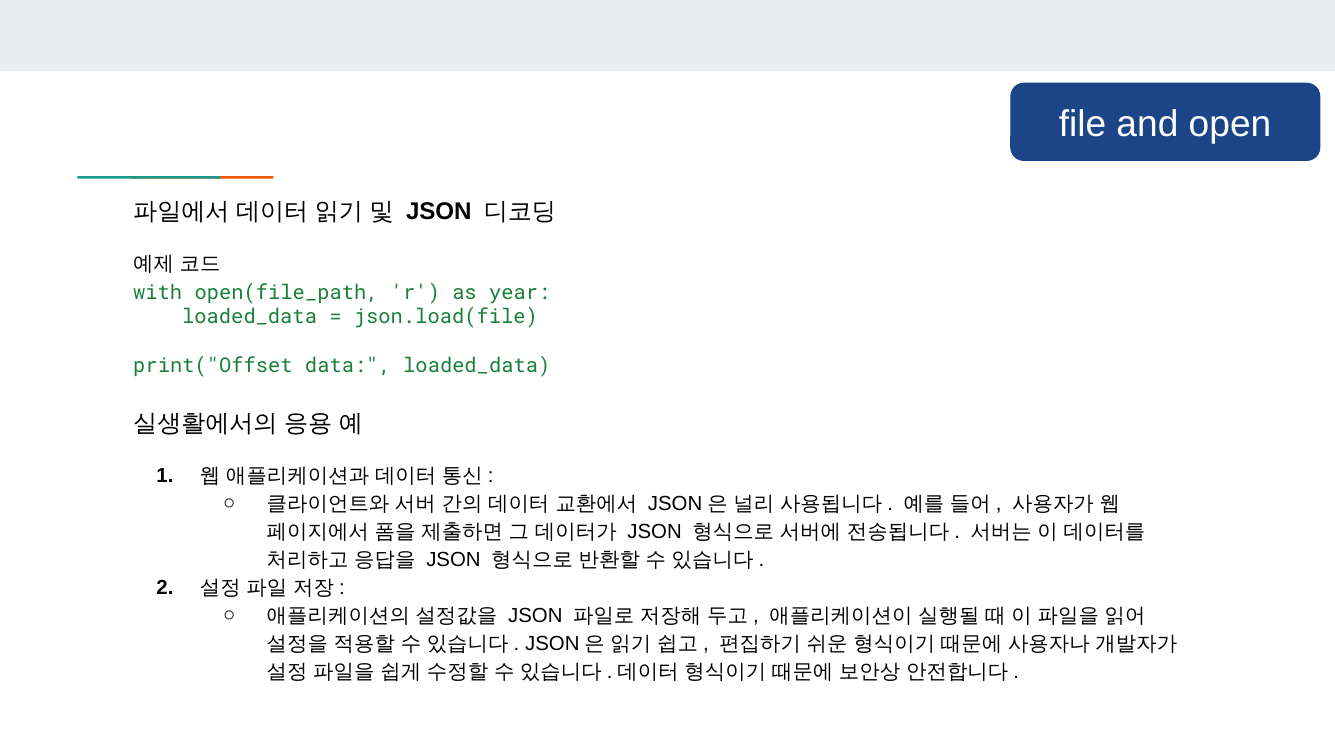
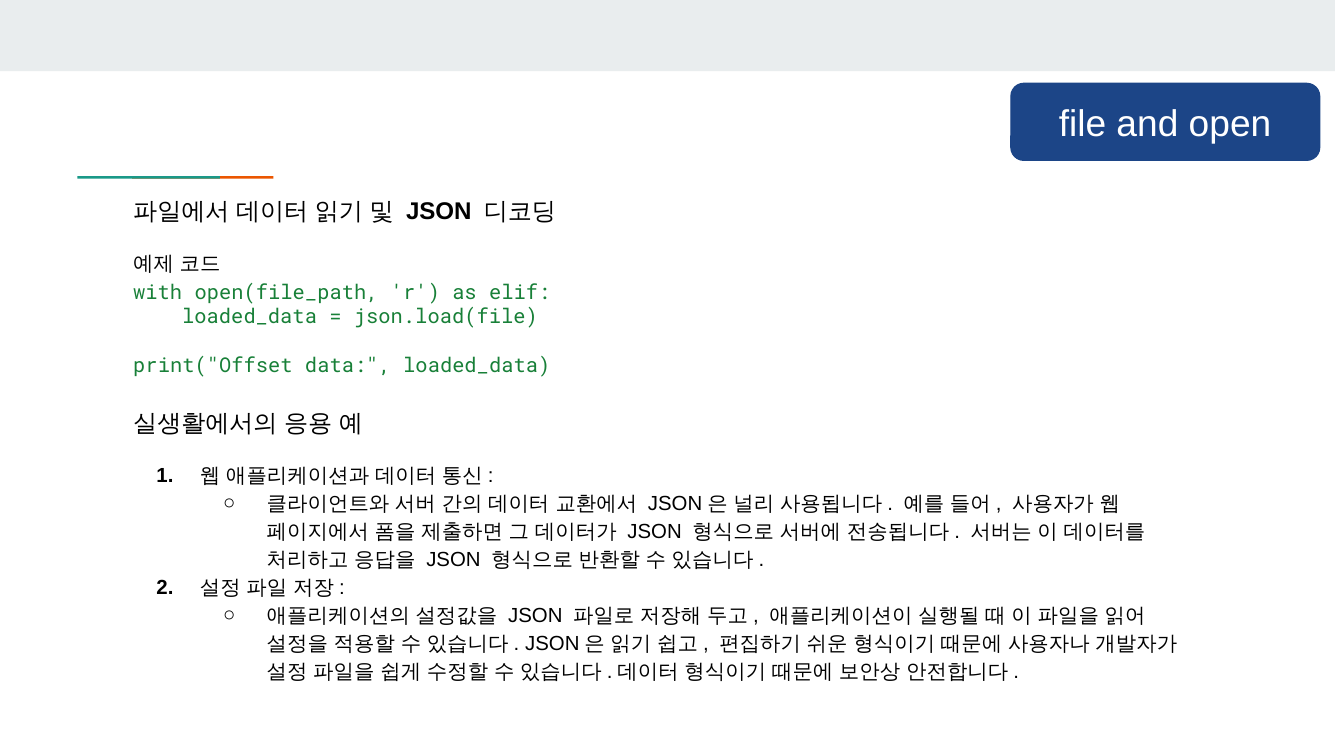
year: year -> elif
